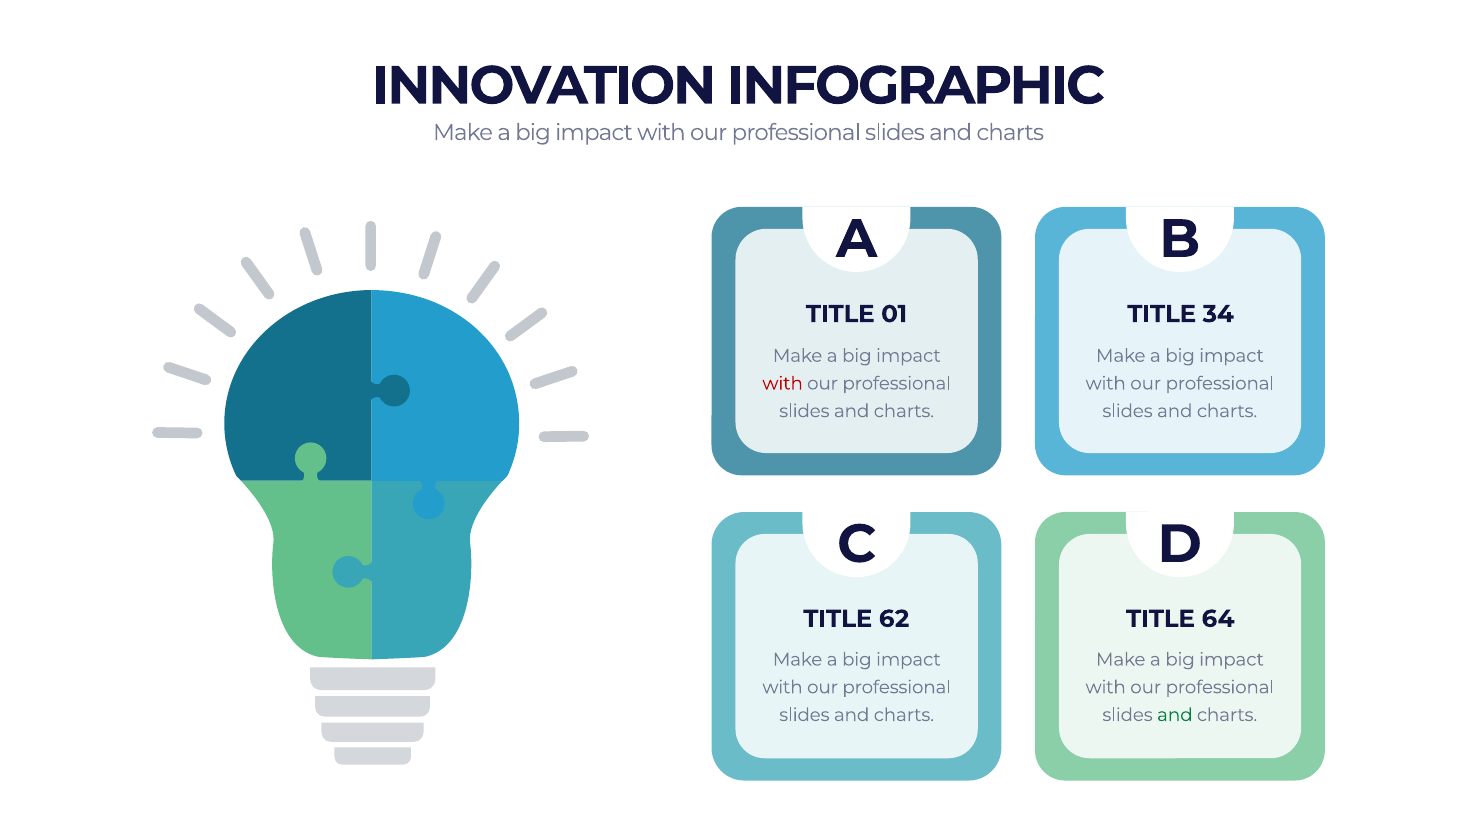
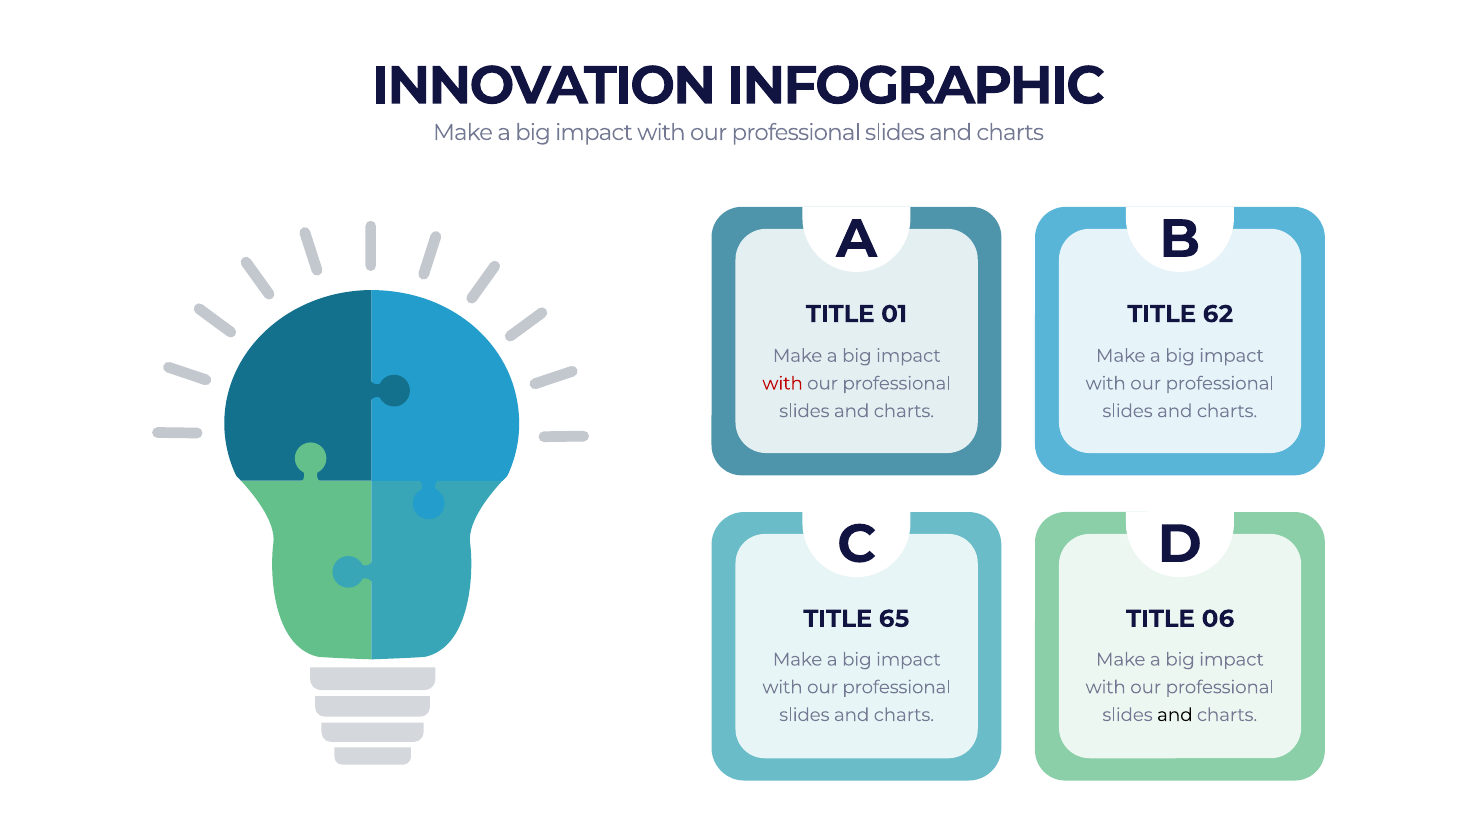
34: 34 -> 62
62: 62 -> 65
64: 64 -> 06
and at (1175, 715) colour: green -> black
